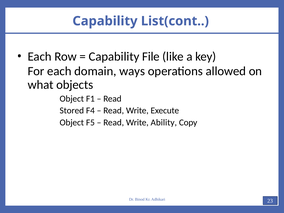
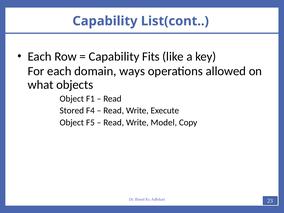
File: File -> Fits
Ability: Ability -> Model
